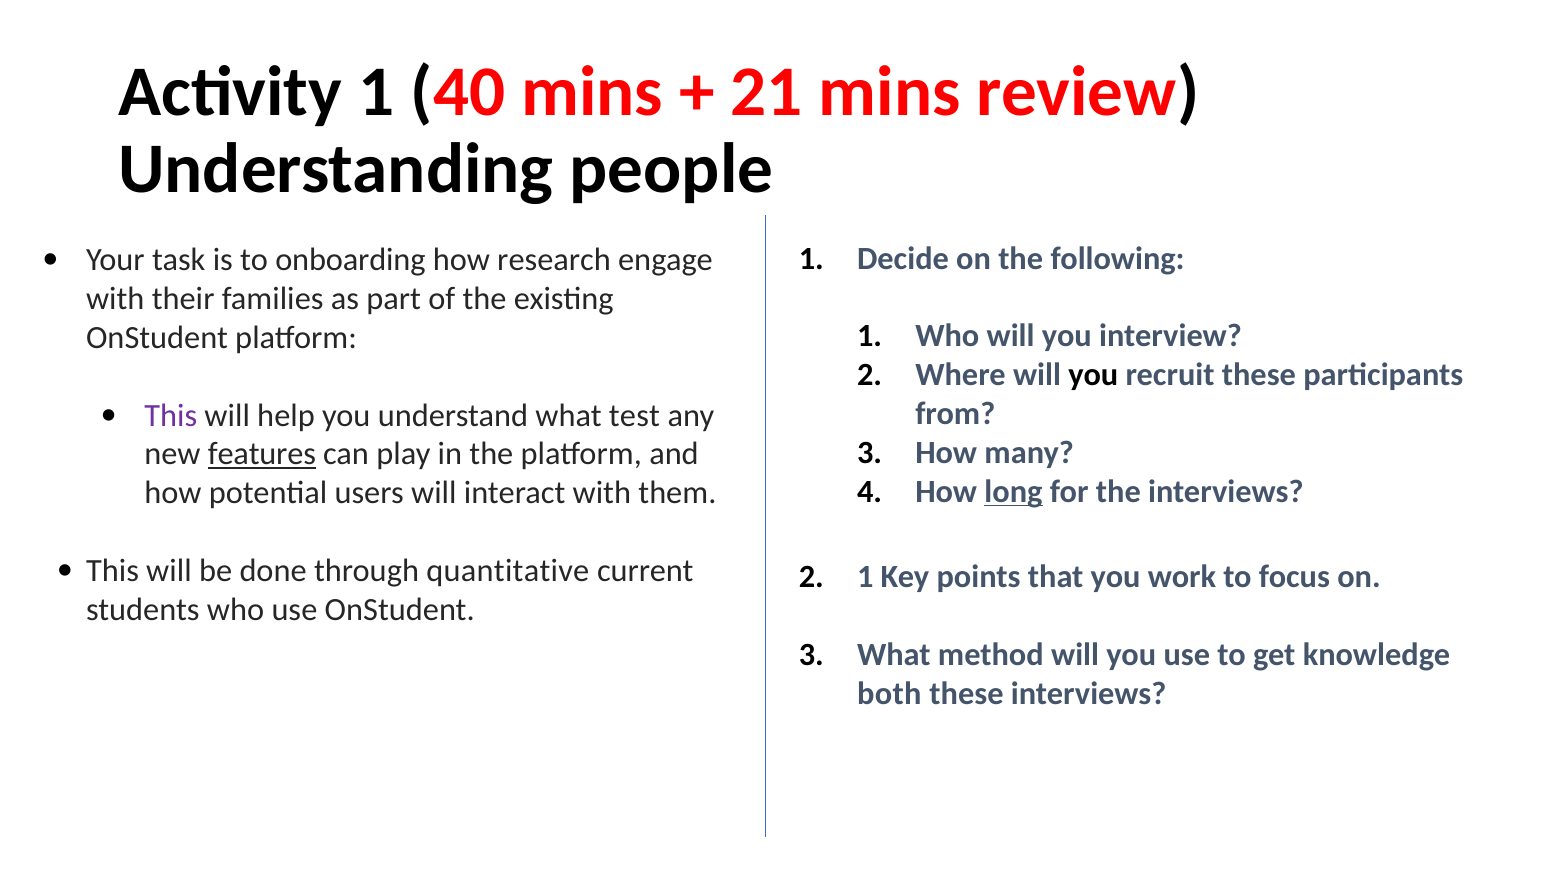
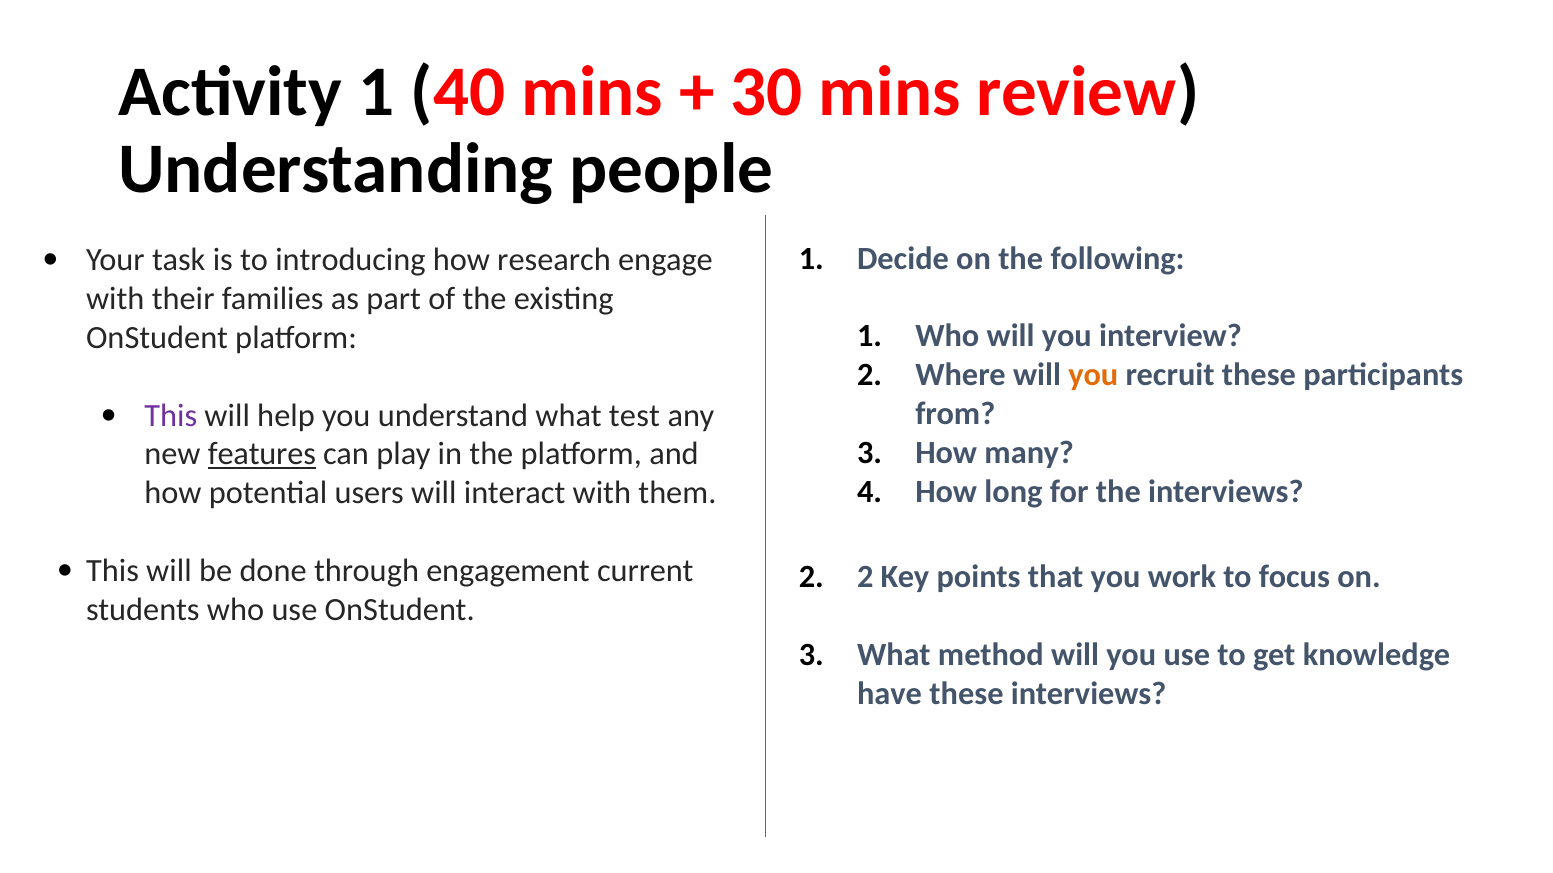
21: 21 -> 30
onboarding: onboarding -> introducing
you at (1093, 375) colour: black -> orange
long underline: present -> none
quantitative: quantitative -> engagement
1 at (865, 577): 1 -> 2
both: both -> have
